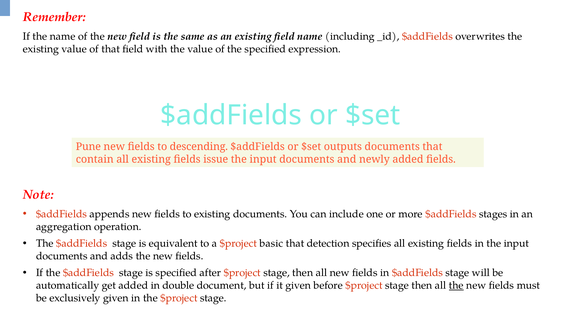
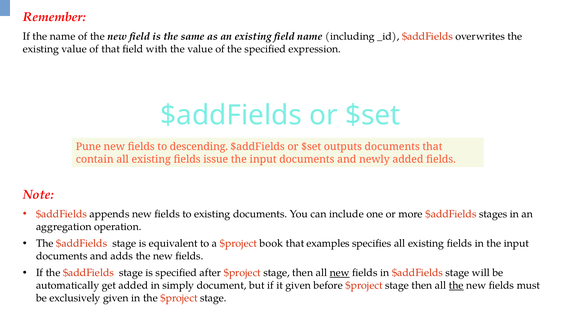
basic: basic -> book
detection: detection -> examples
new at (340, 273) underline: none -> present
double: double -> simply
